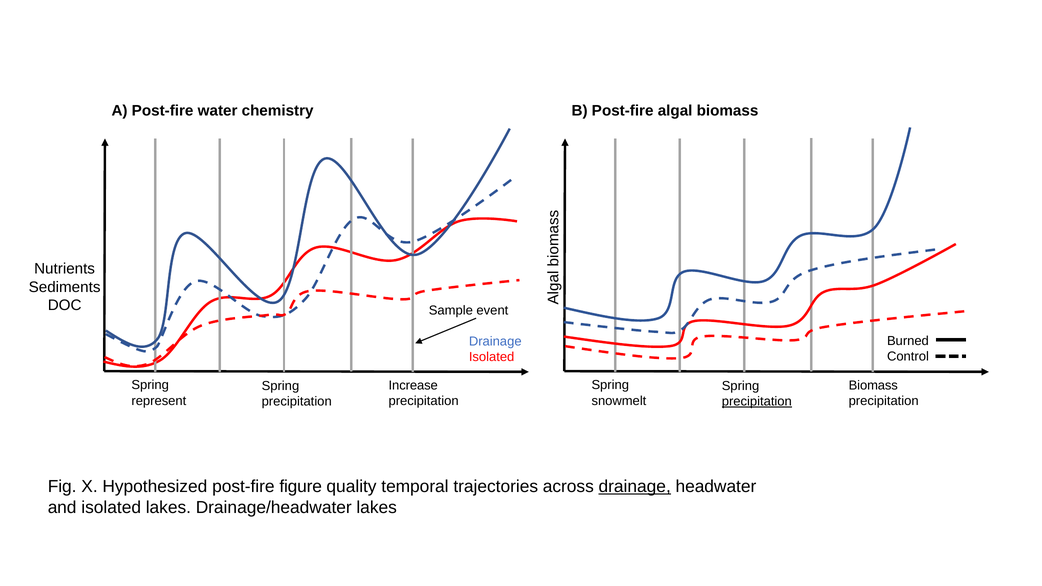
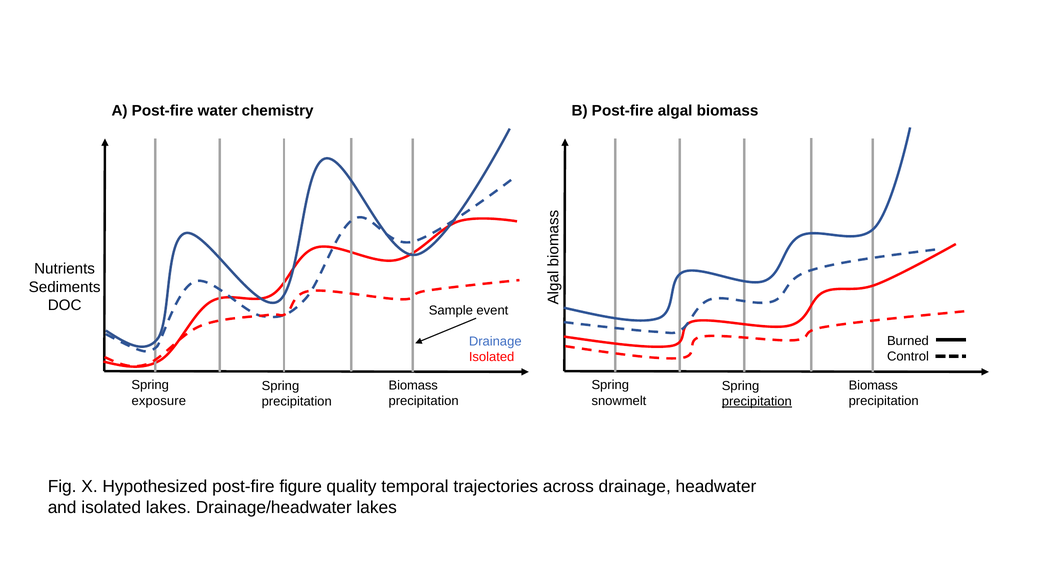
Increase at (413, 385): Increase -> Biomass
represent: represent -> exposure
drainage at (635, 487) underline: present -> none
